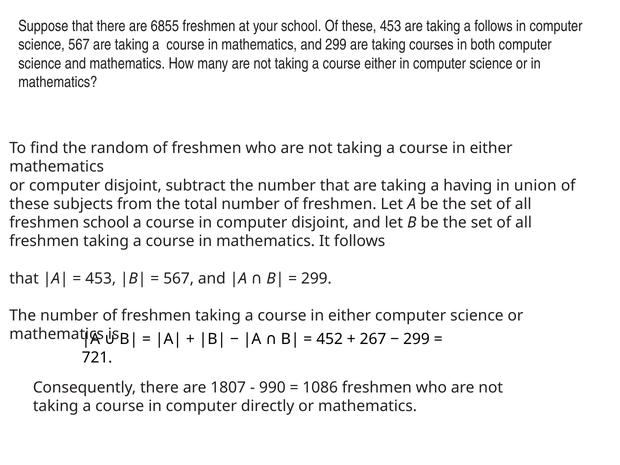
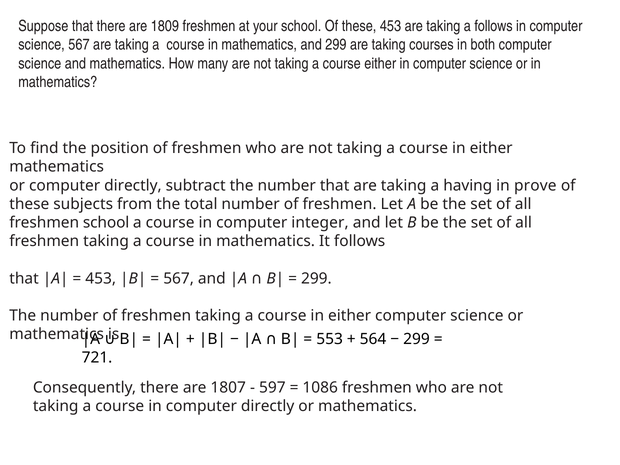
6855: 6855 -> 1809
random: random -> position
or computer disjoint: disjoint -> directly
union: union -> prove
in computer disjoint: disjoint -> integer
452: 452 -> 553
267: 267 -> 564
990: 990 -> 597
